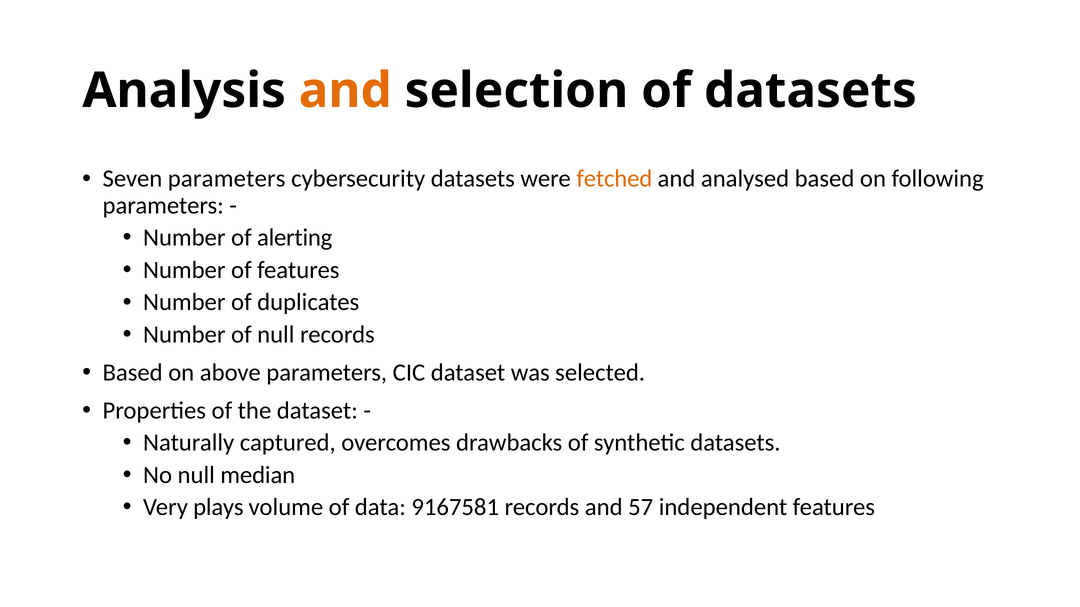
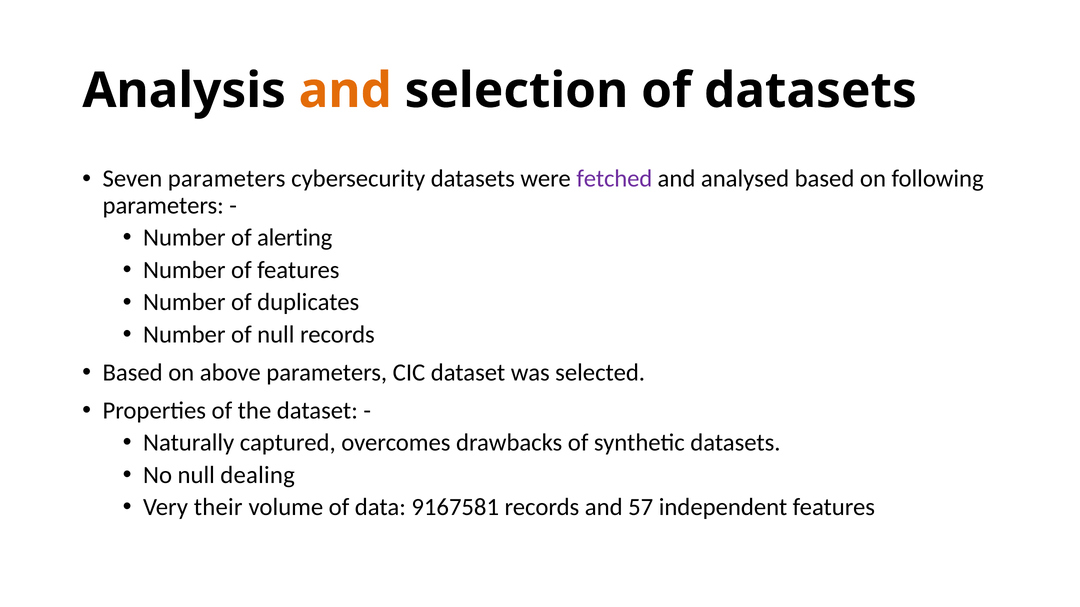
fetched colour: orange -> purple
median: median -> dealing
plays: plays -> their
